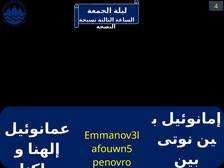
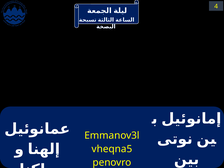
afouwn5: afouwn5 -> vheqna5
